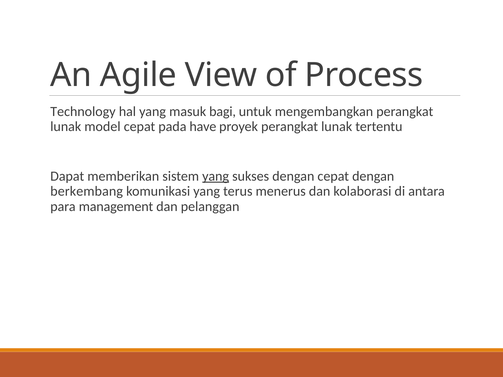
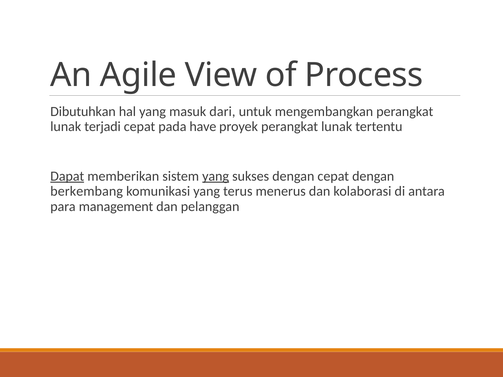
Technology: Technology -> Dibutuhkan
bagi: bagi -> dari
model: model -> terjadi
Dapat underline: none -> present
